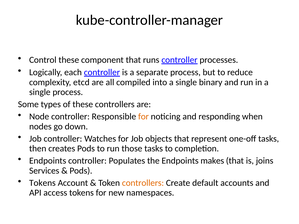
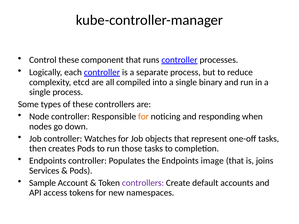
makes: makes -> image
Tokens at (42, 183): Tokens -> Sample
controllers at (143, 183) colour: orange -> purple
